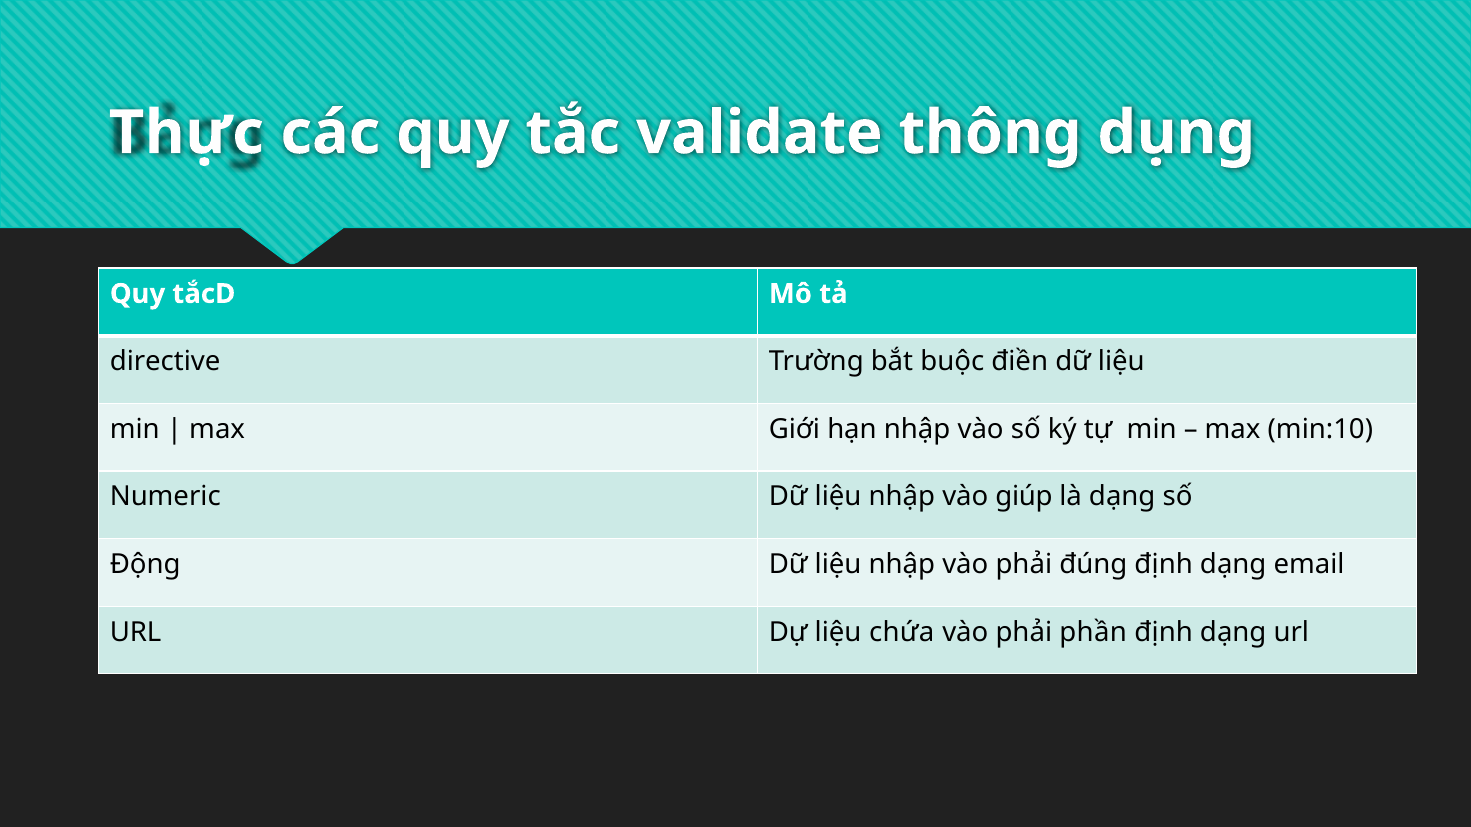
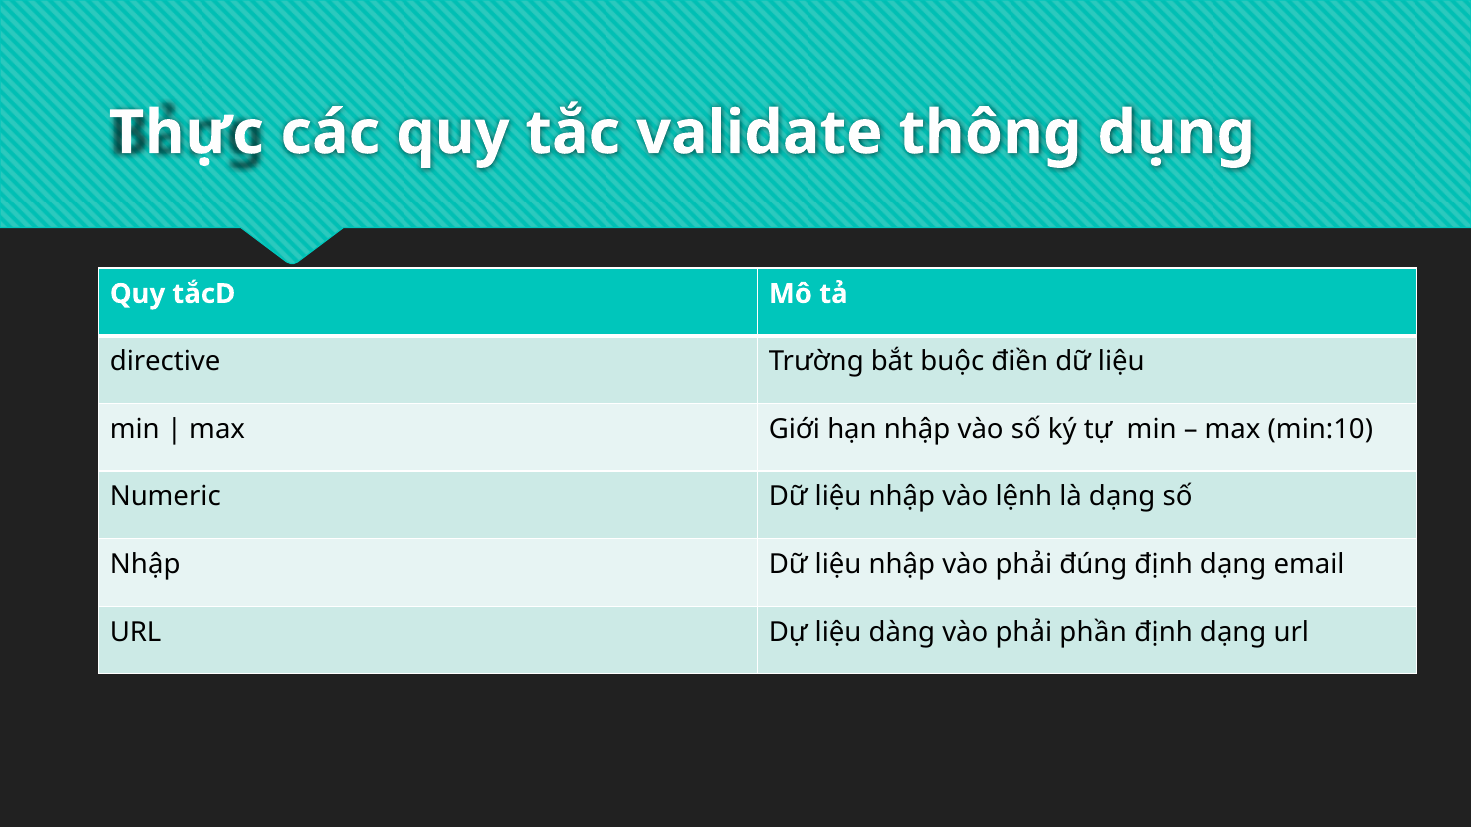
giúp: giúp -> lệnh
Động at (145, 565): Động -> Nhập
chứa: chứa -> dàng
